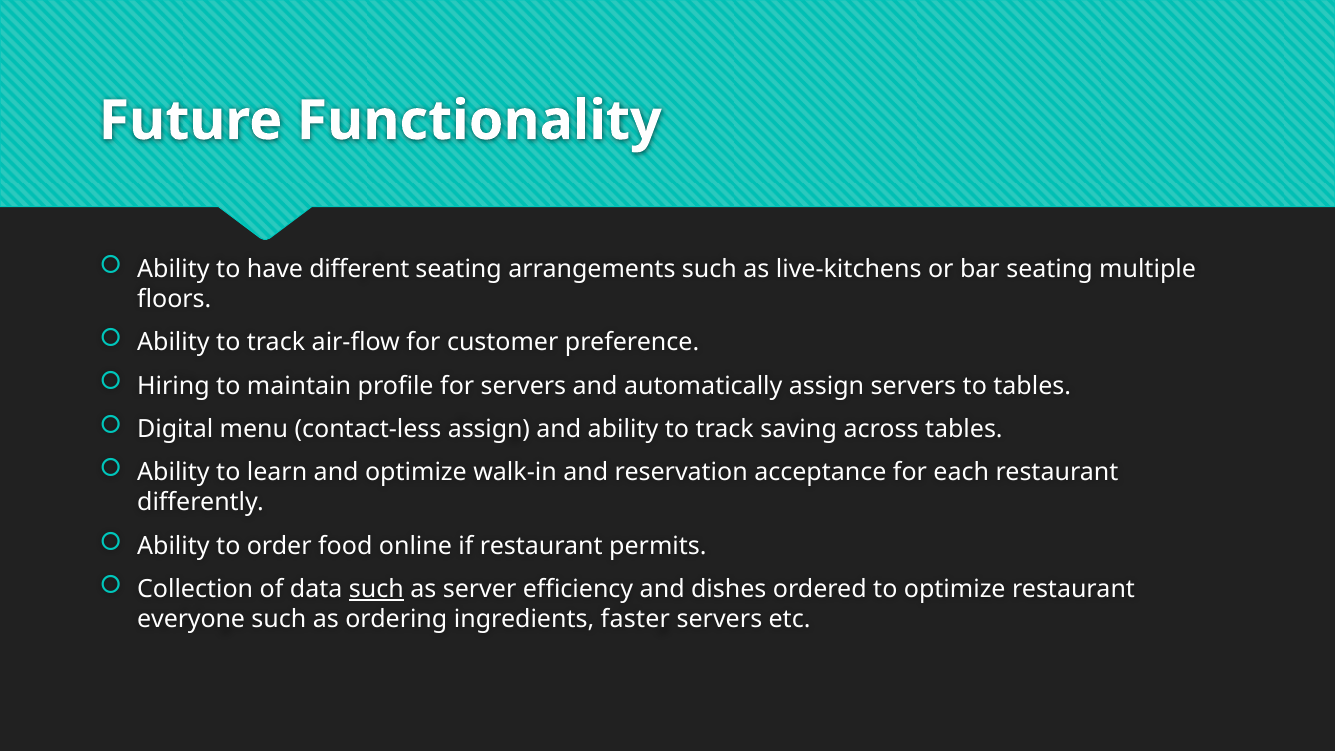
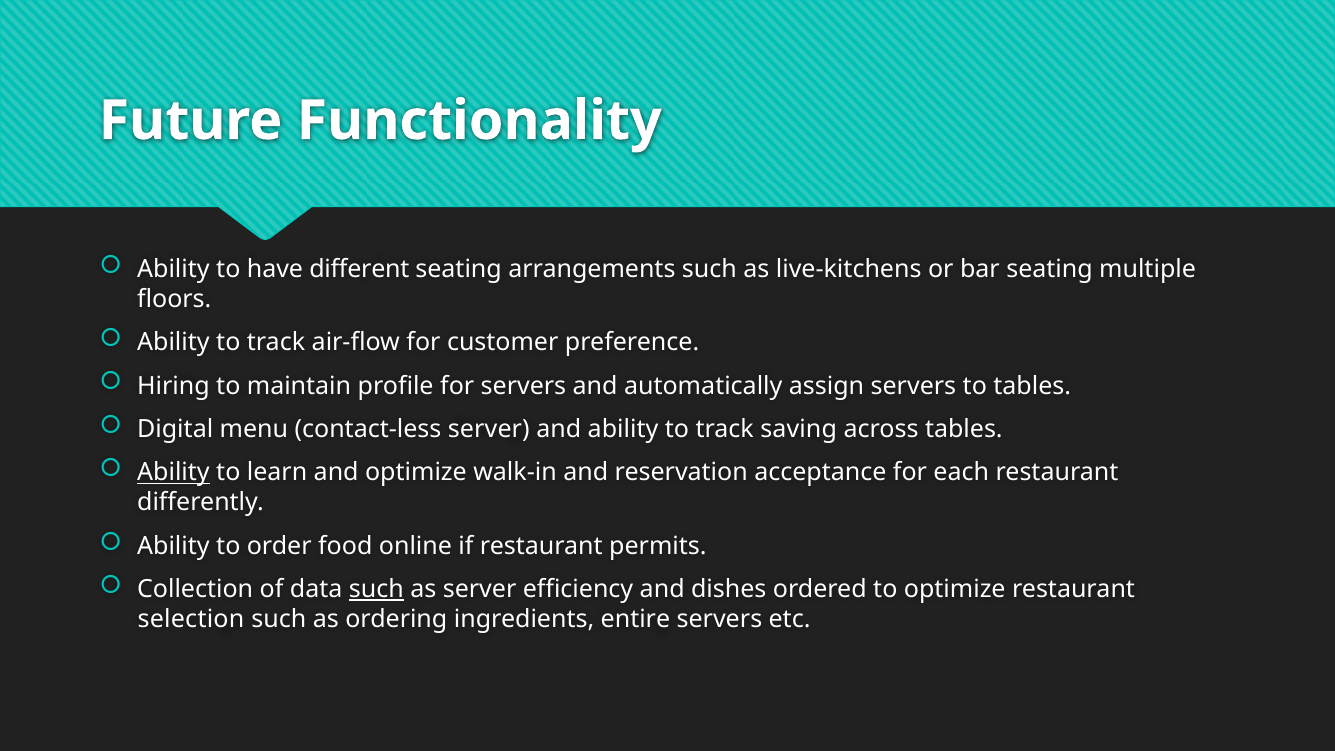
contact-less assign: assign -> server
Ability at (173, 473) underline: none -> present
everyone: everyone -> selection
faster: faster -> entire
